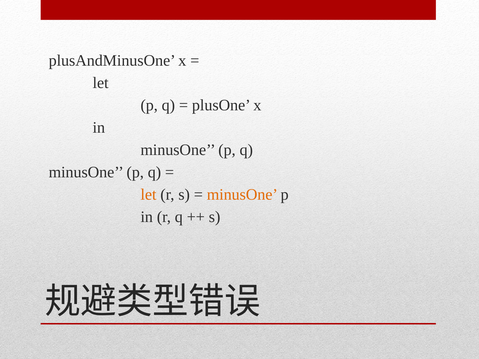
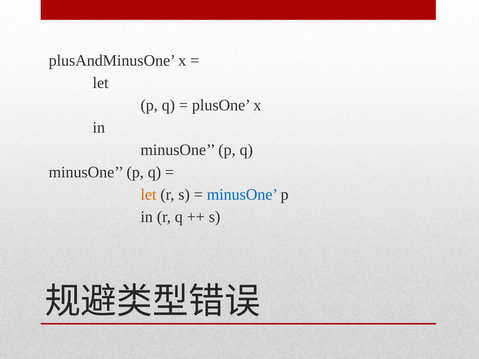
minusOne at (242, 195) colour: orange -> blue
